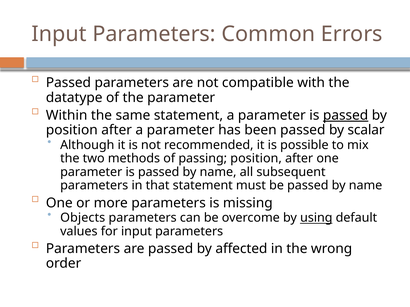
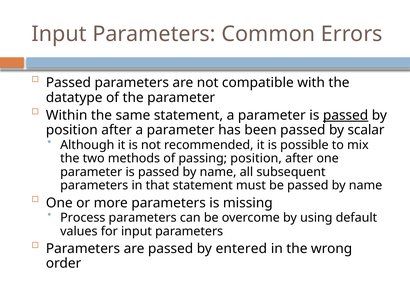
Objects: Objects -> Process
using underline: present -> none
affected: affected -> entered
